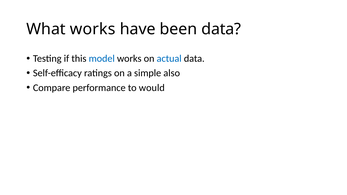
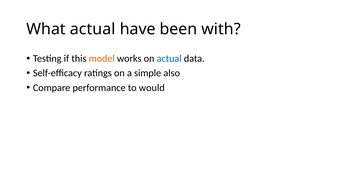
What works: works -> actual
been data: data -> with
model colour: blue -> orange
